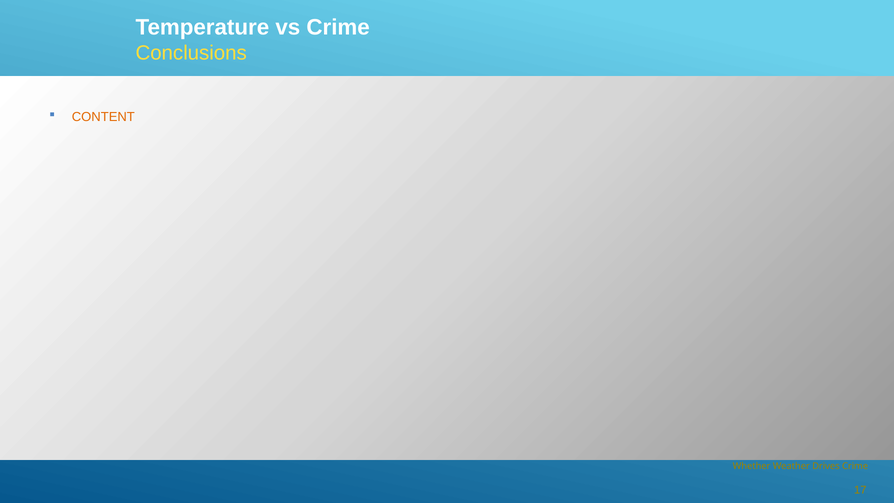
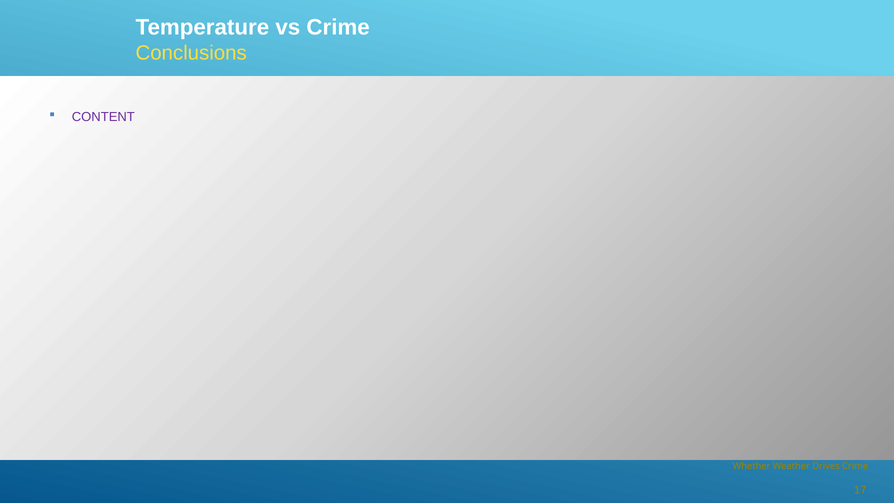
CONTENT colour: orange -> purple
